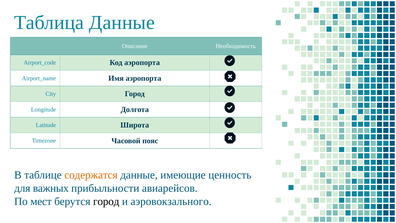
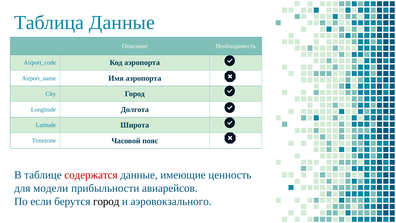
содержатся colour: orange -> red
важных: важных -> модели
мест: мест -> если
